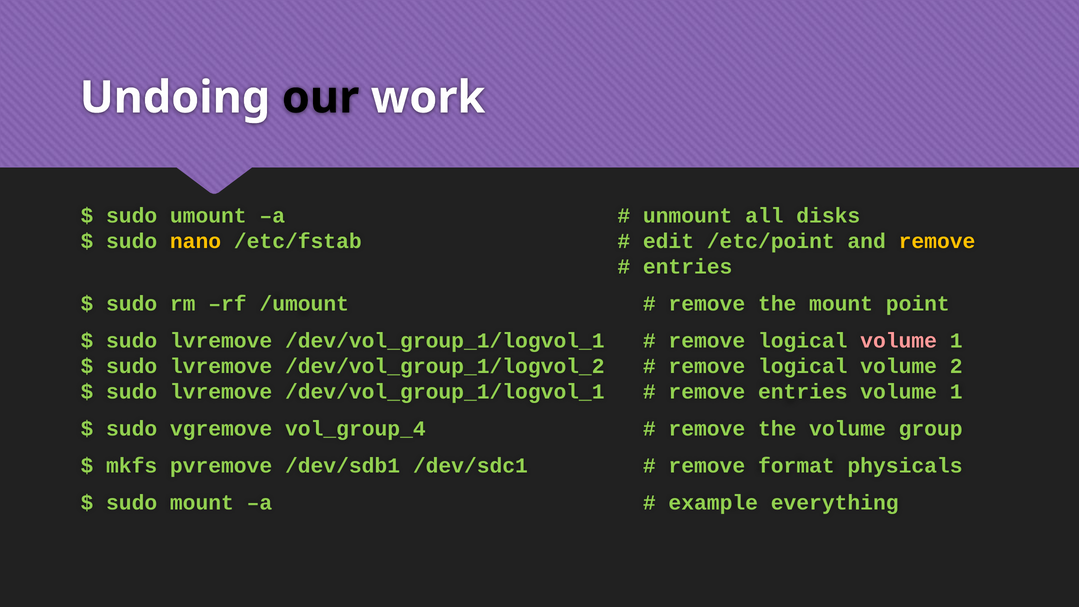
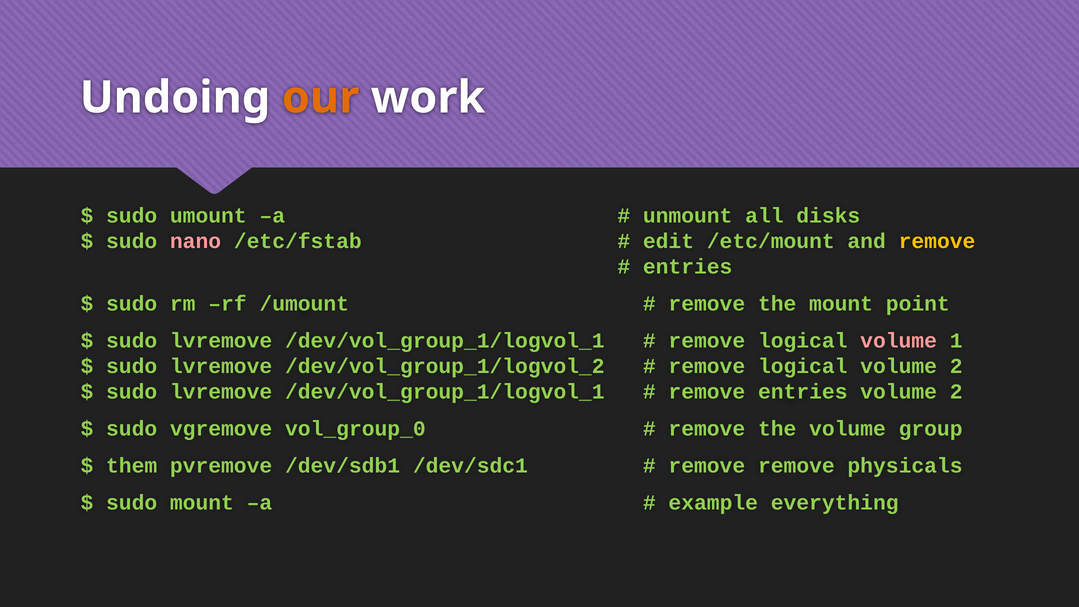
our colour: black -> orange
nano colour: yellow -> pink
/etc/point: /etc/point -> /etc/mount
1 at (956, 392): 1 -> 2
vol_group_4: vol_group_4 -> vol_group_0
mkfs: mkfs -> them
remove format: format -> remove
